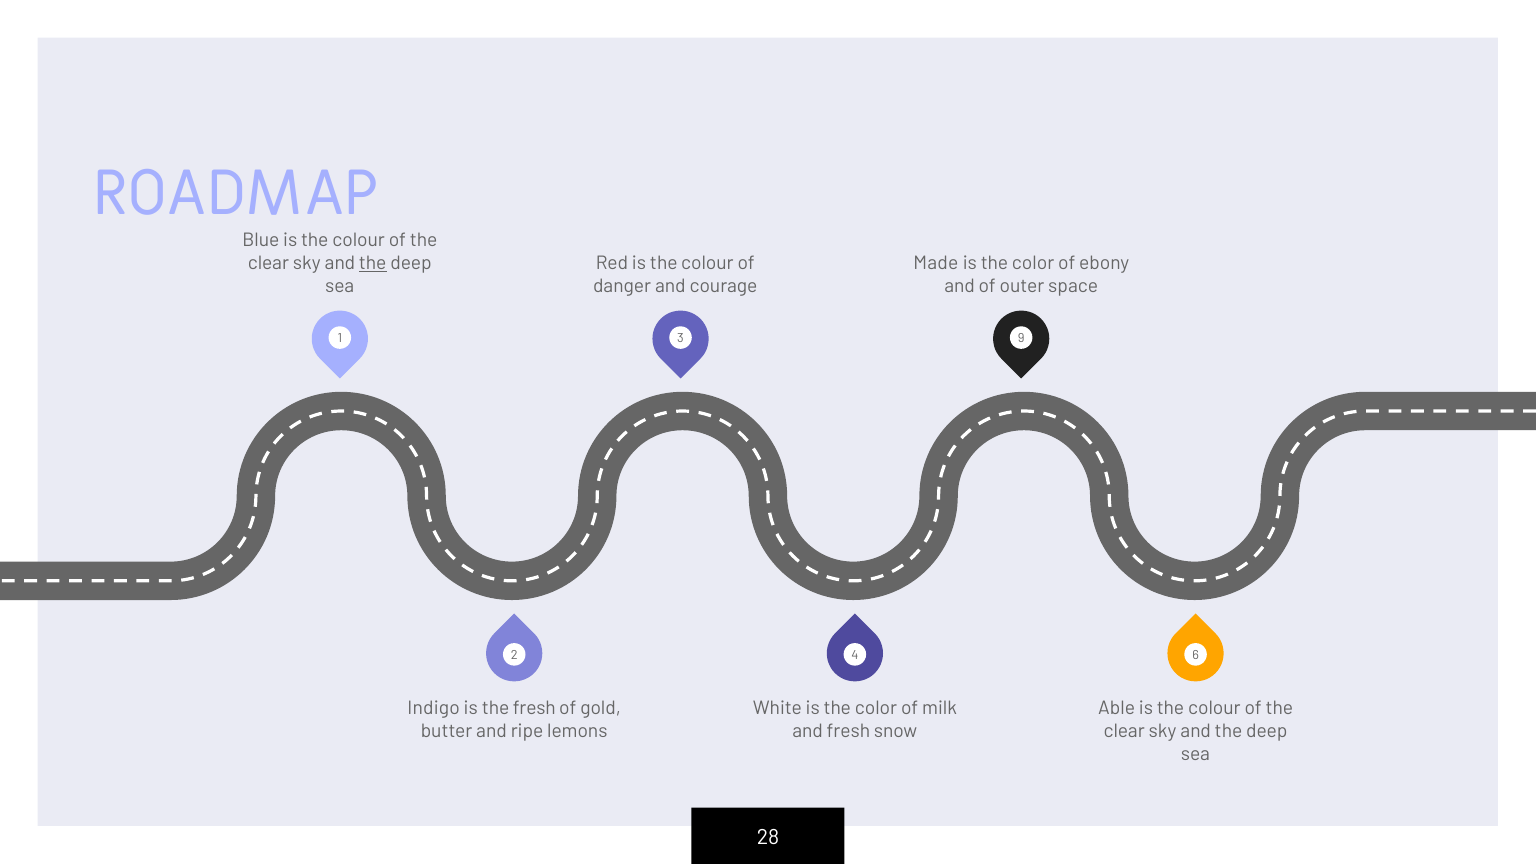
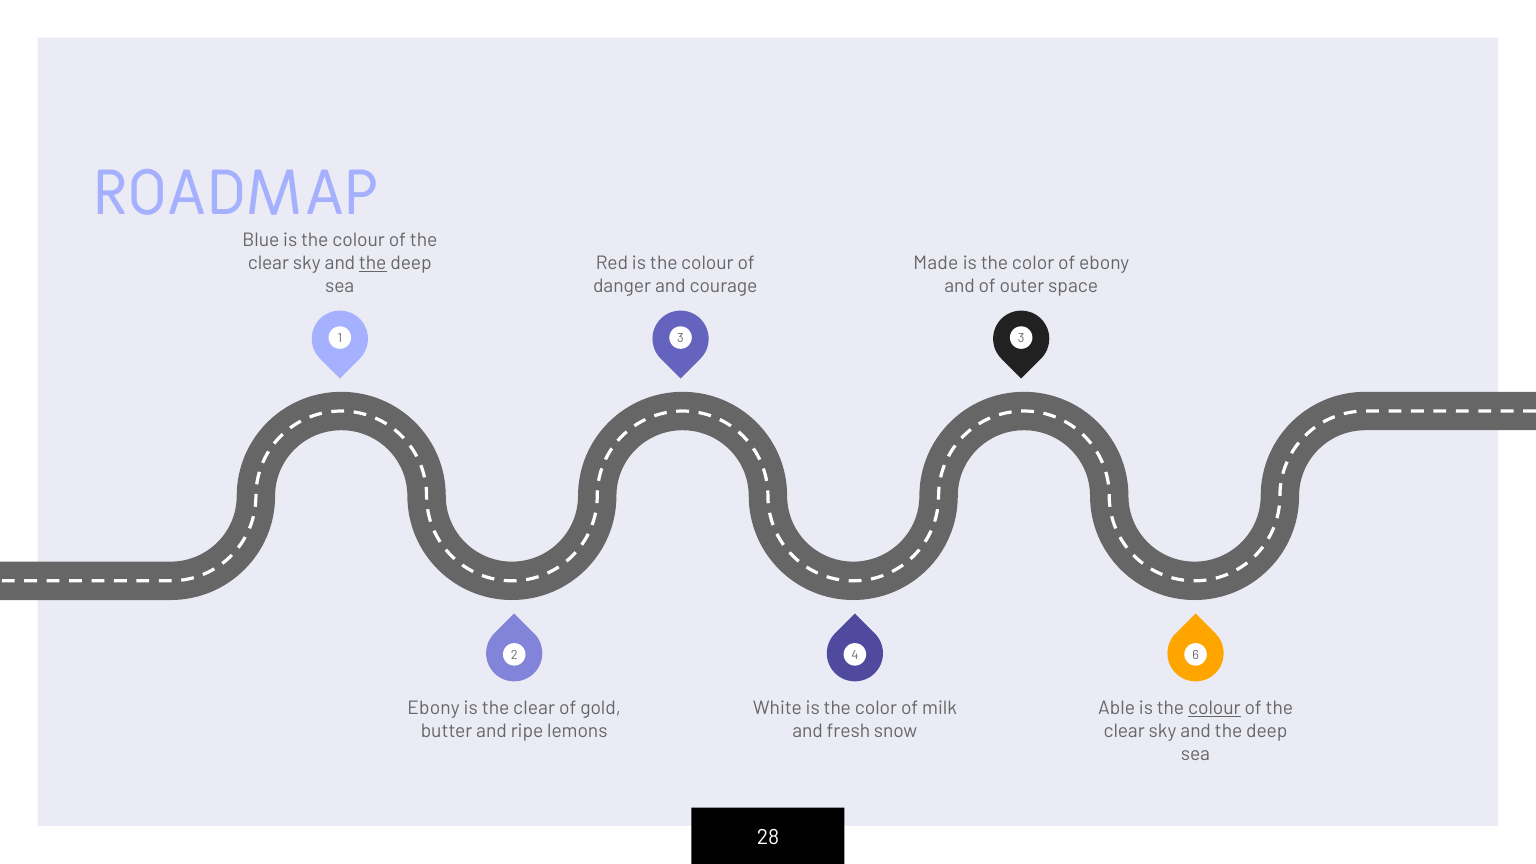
3 9: 9 -> 3
Indigo at (434, 708): Indigo -> Ebony
is the fresh: fresh -> clear
colour at (1214, 708) underline: none -> present
